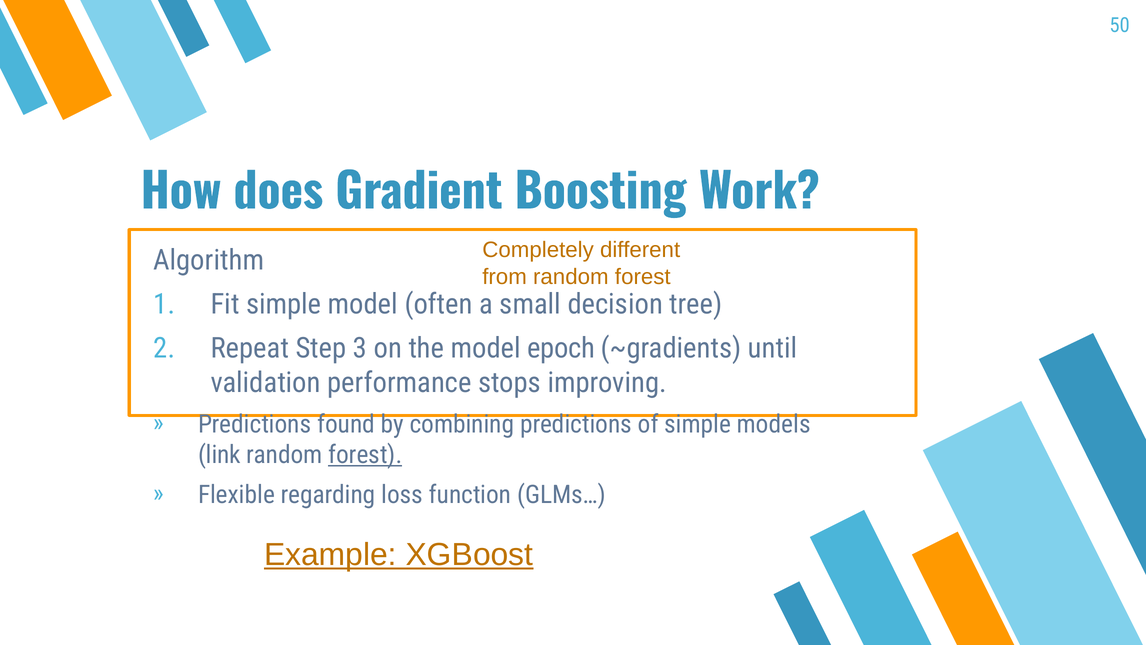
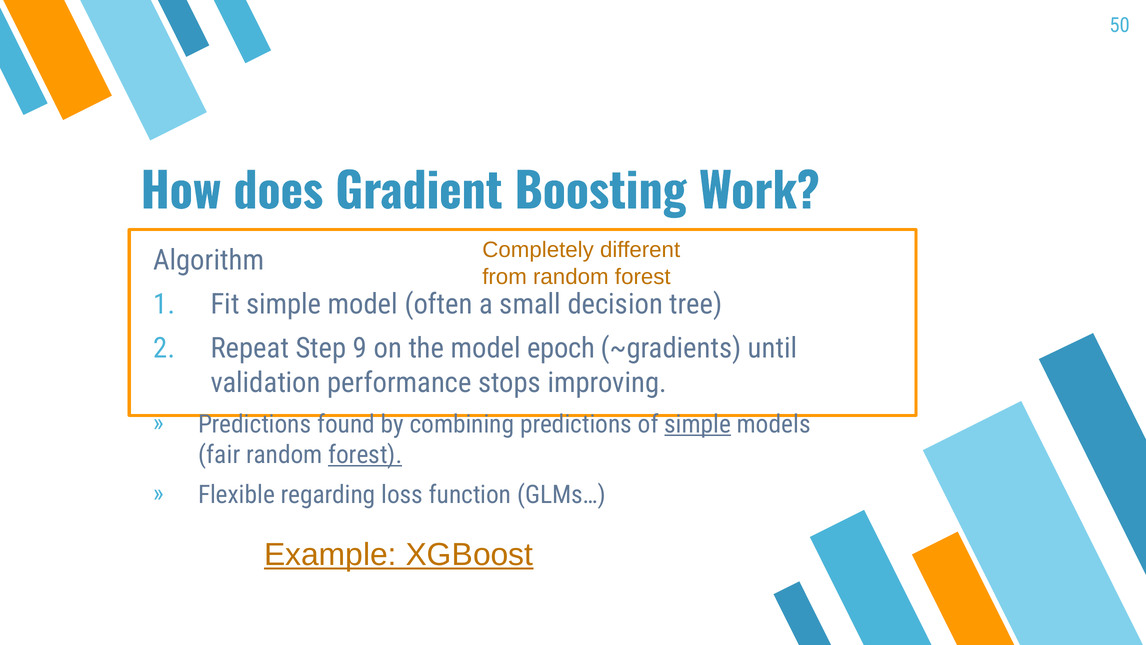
3: 3 -> 9
simple at (698, 424) underline: none -> present
link: link -> fair
